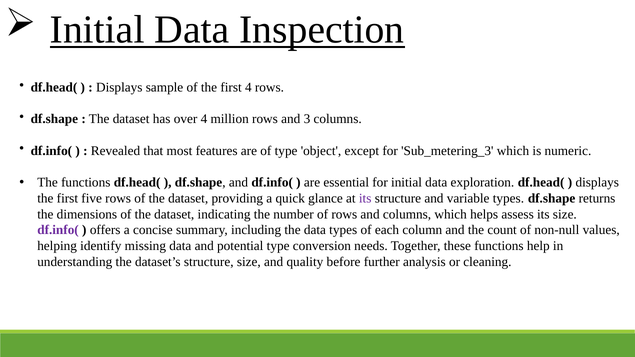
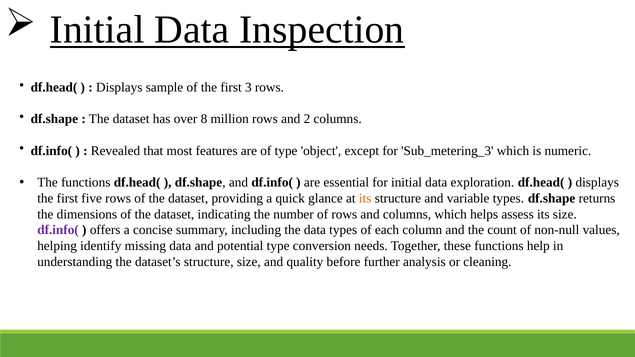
first 4: 4 -> 3
over 4: 4 -> 8
3: 3 -> 2
its at (365, 198) colour: purple -> orange
